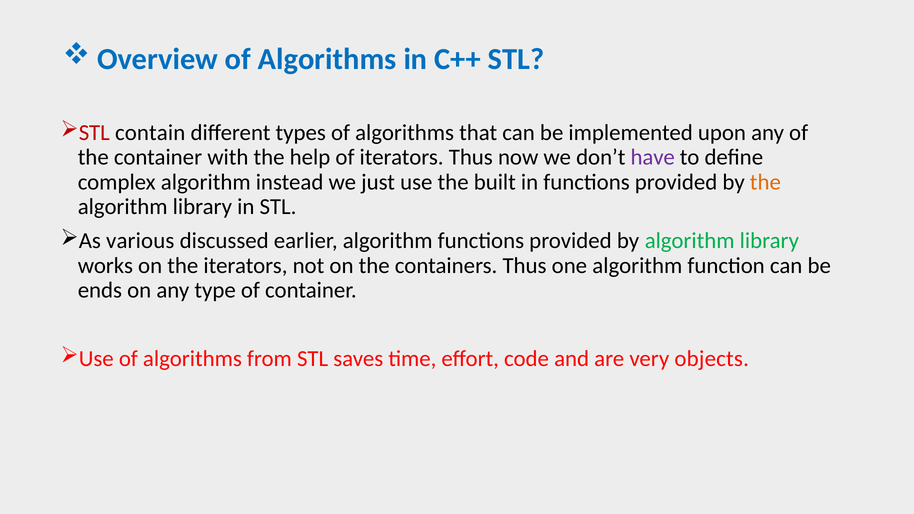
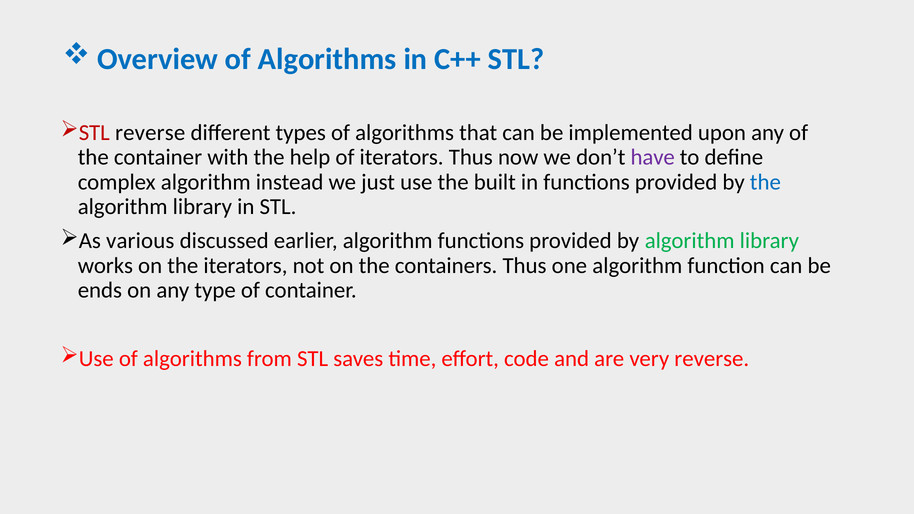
STL contain: contain -> reverse
the at (765, 182) colour: orange -> blue
very objects: objects -> reverse
